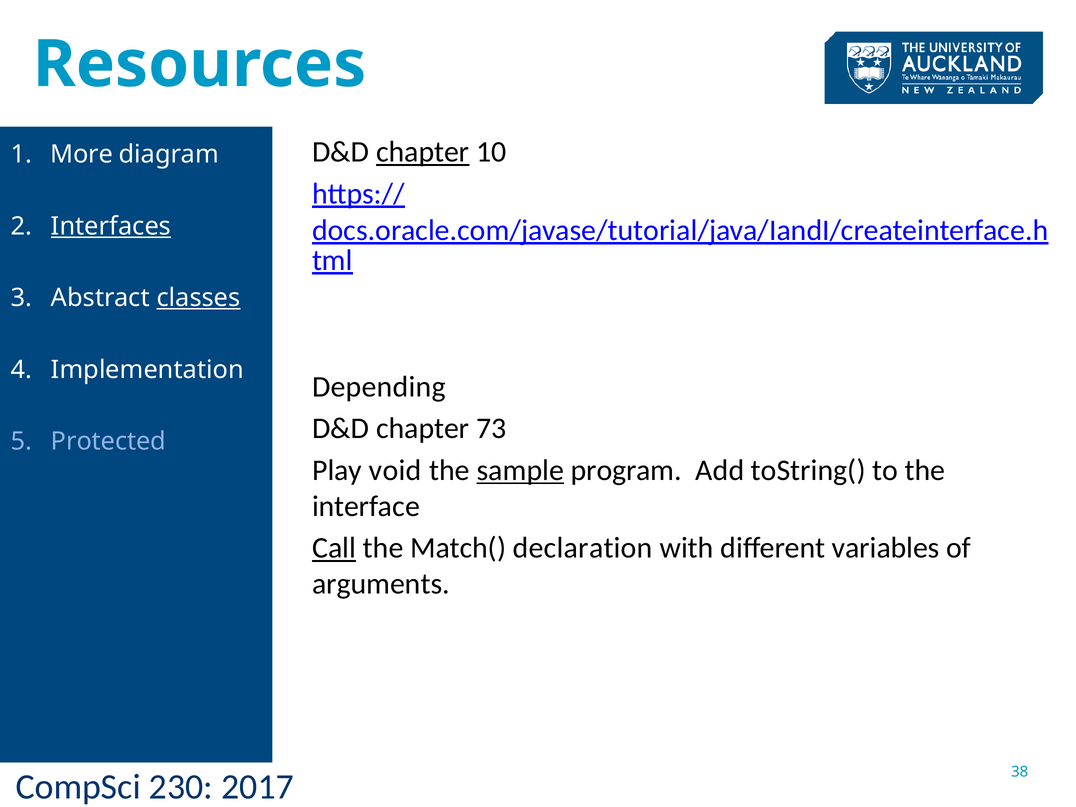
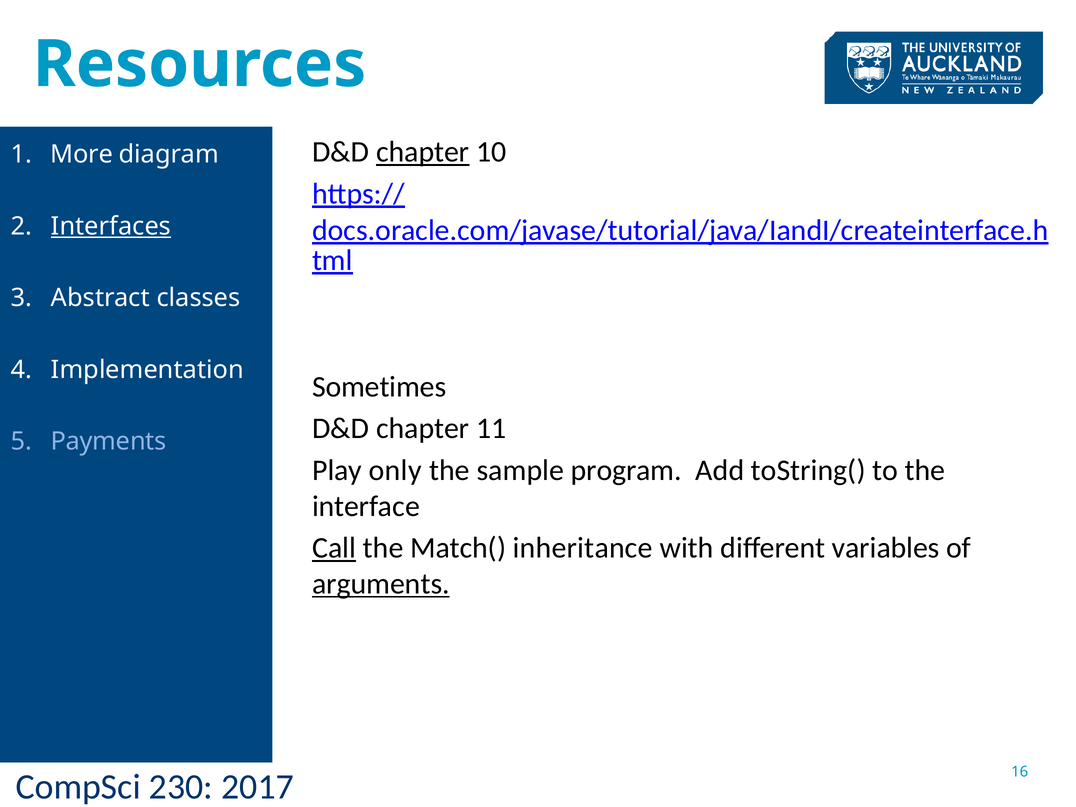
classes underline: present -> none
Depending: Depending -> Sometimes
73: 73 -> 11
Protected: Protected -> Payments
void: void -> only
sample underline: present -> none
declaration: declaration -> inheritance
arguments underline: none -> present
38: 38 -> 16
